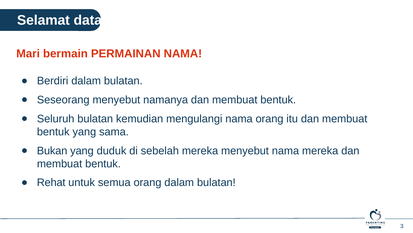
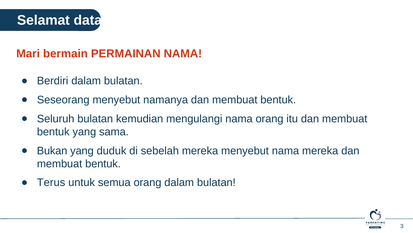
Rehat: Rehat -> Terus
